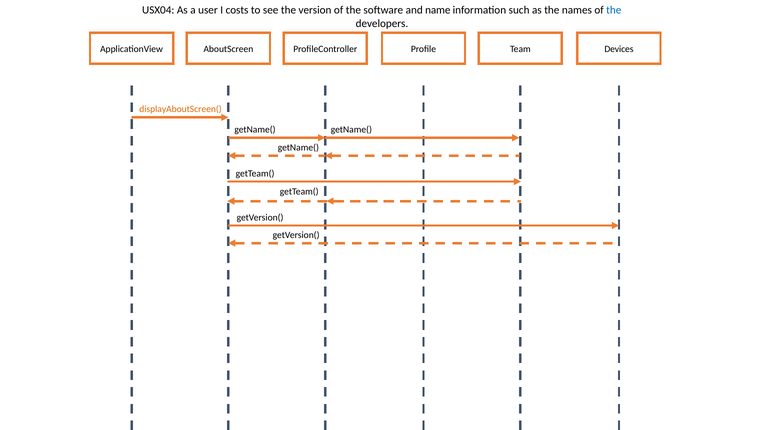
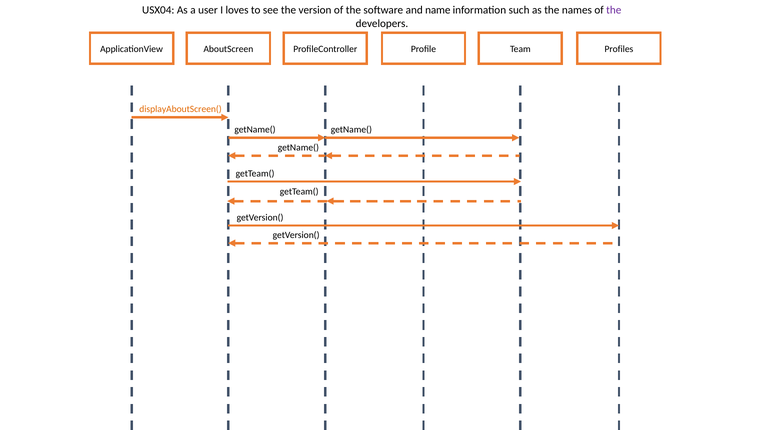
costs: costs -> loves
the at (614, 10) colour: blue -> purple
Devices: Devices -> Profiles
